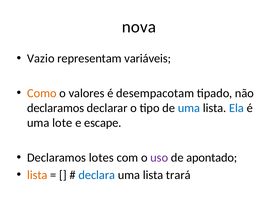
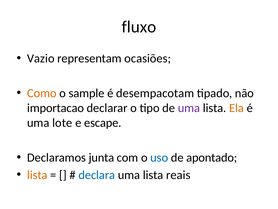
nova: nova -> fluxo
variáveis: variáveis -> ocasiões
valores: valores -> sample
declaramos at (56, 108): declaramos -> importacao
uma at (189, 108) colour: blue -> purple
Ela colour: blue -> orange
lotes: lotes -> junta
uso colour: purple -> blue
trará: trará -> reais
